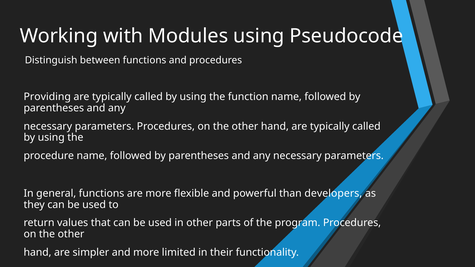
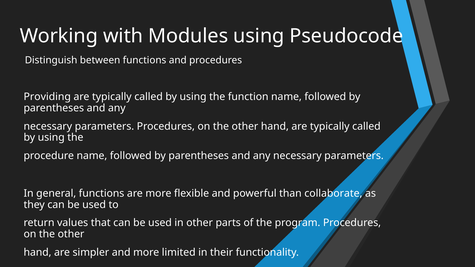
developers: developers -> collaborate
